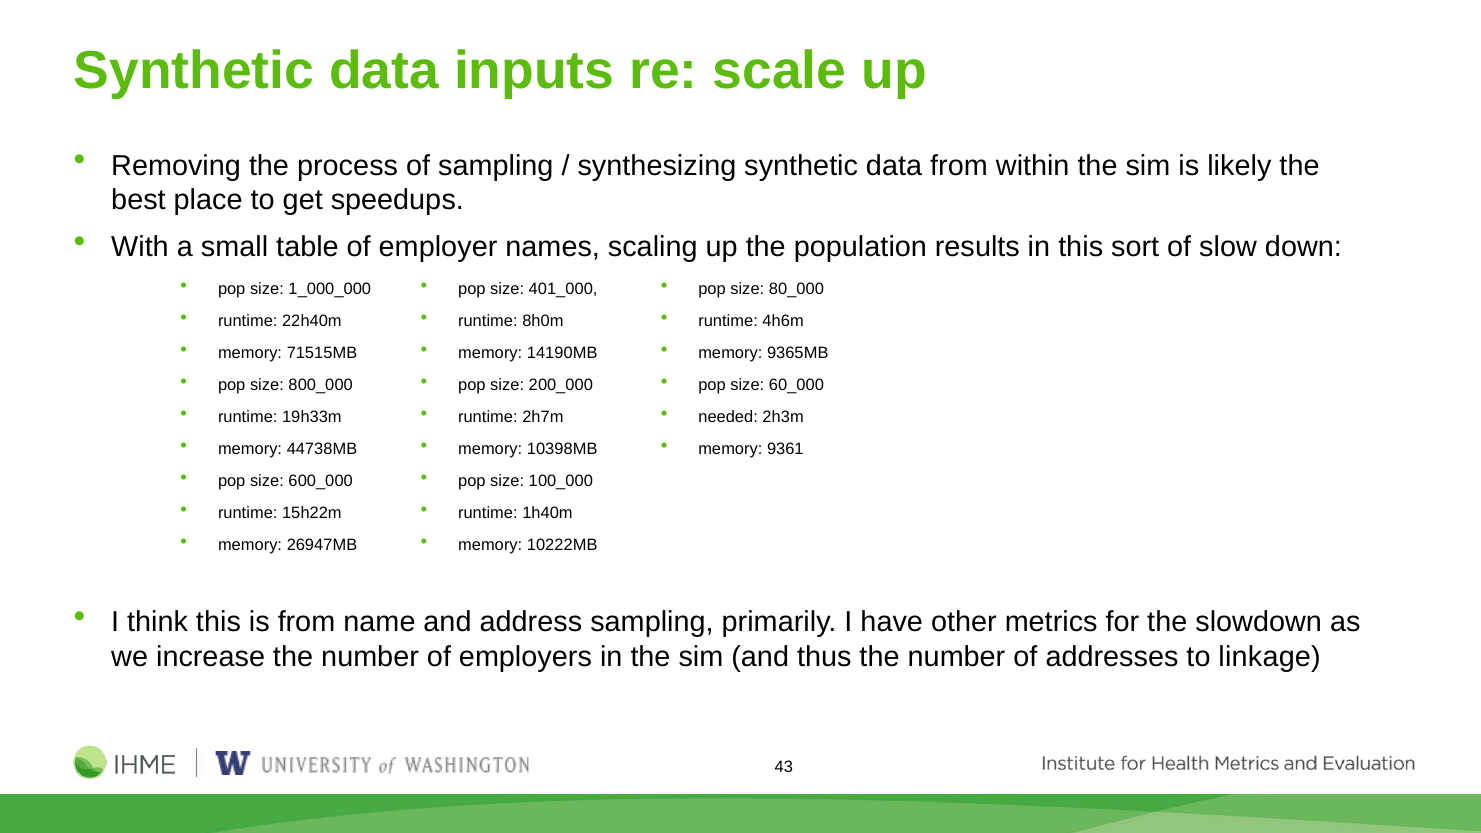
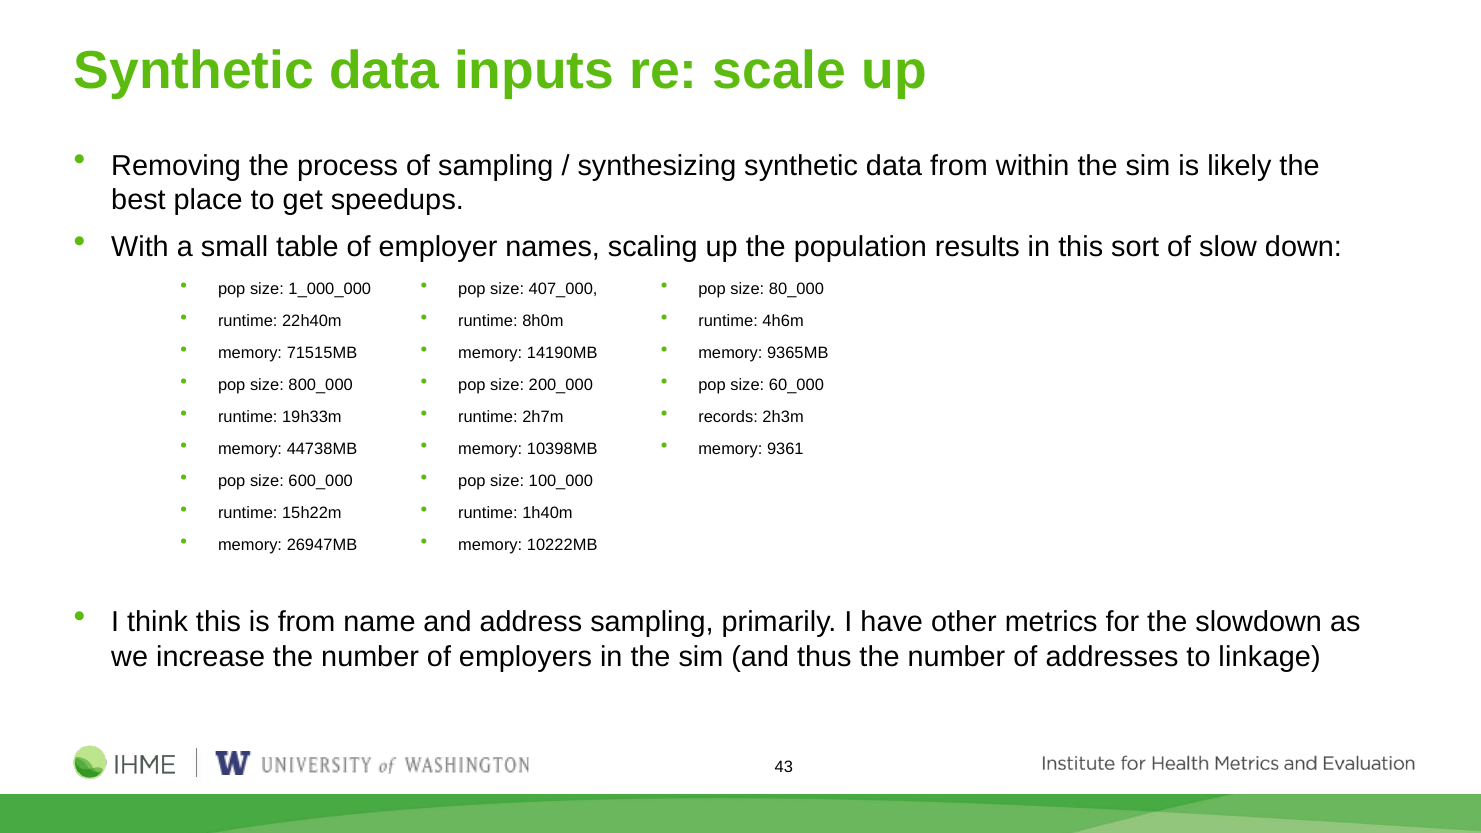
401_000: 401_000 -> 407_000
needed: needed -> records
